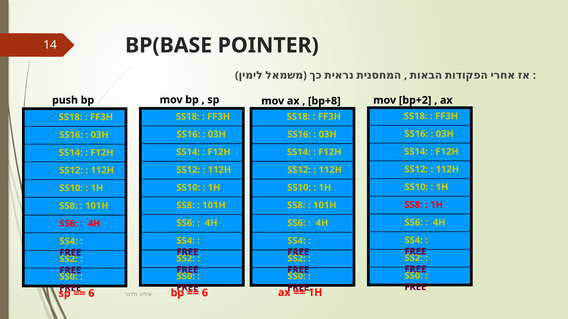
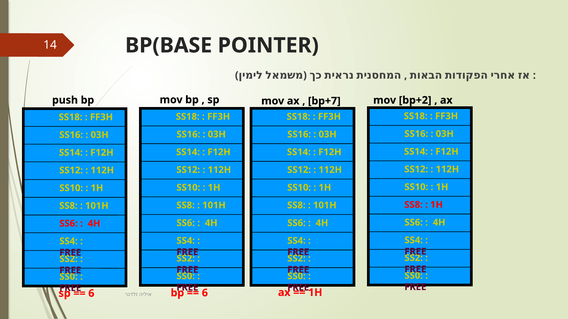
bp+8: bp+8 -> bp+7
